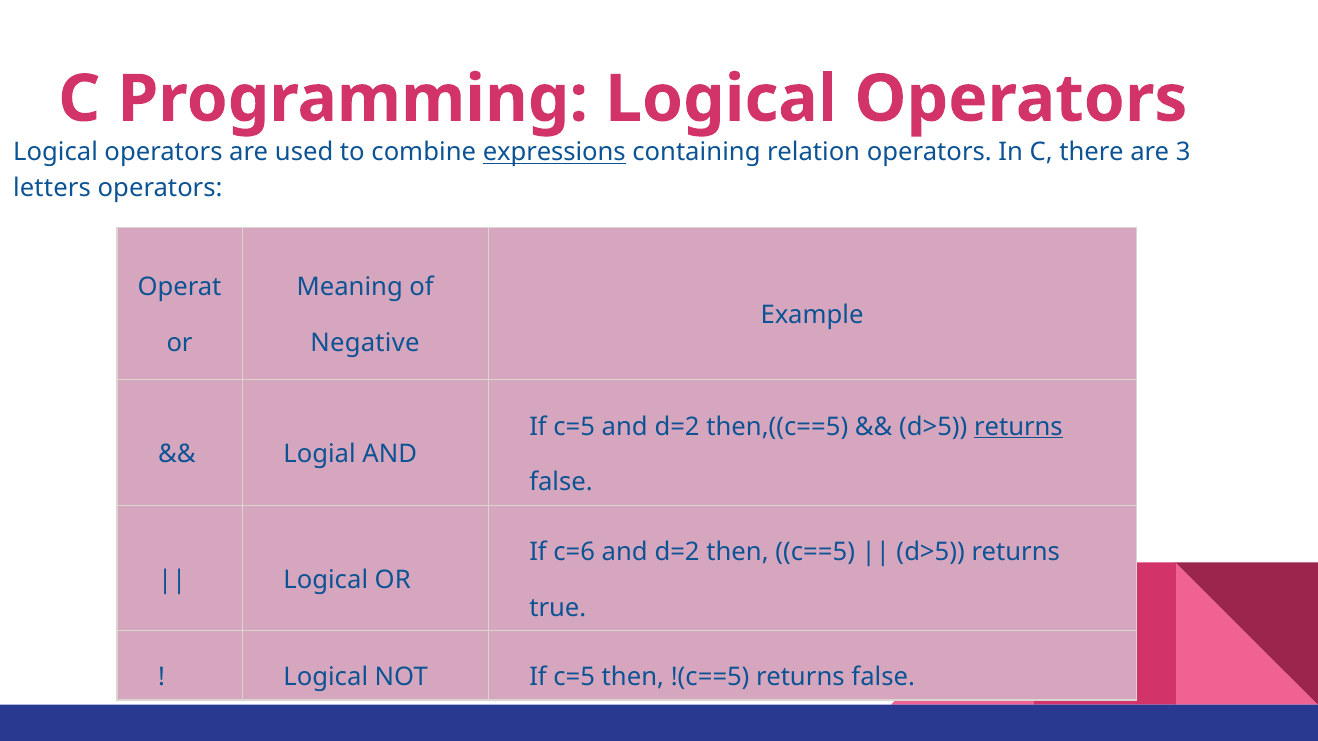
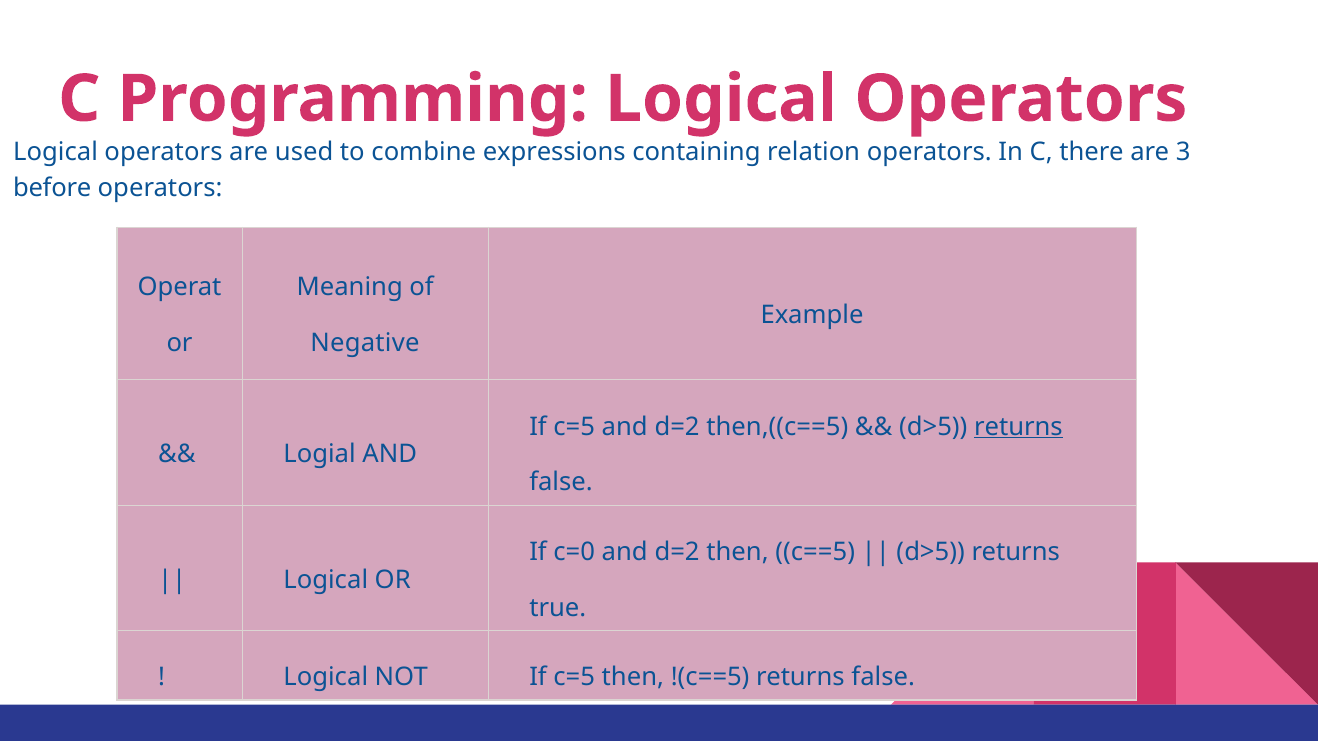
expressions underline: present -> none
letters: letters -> before
c=6: c=6 -> c=0
